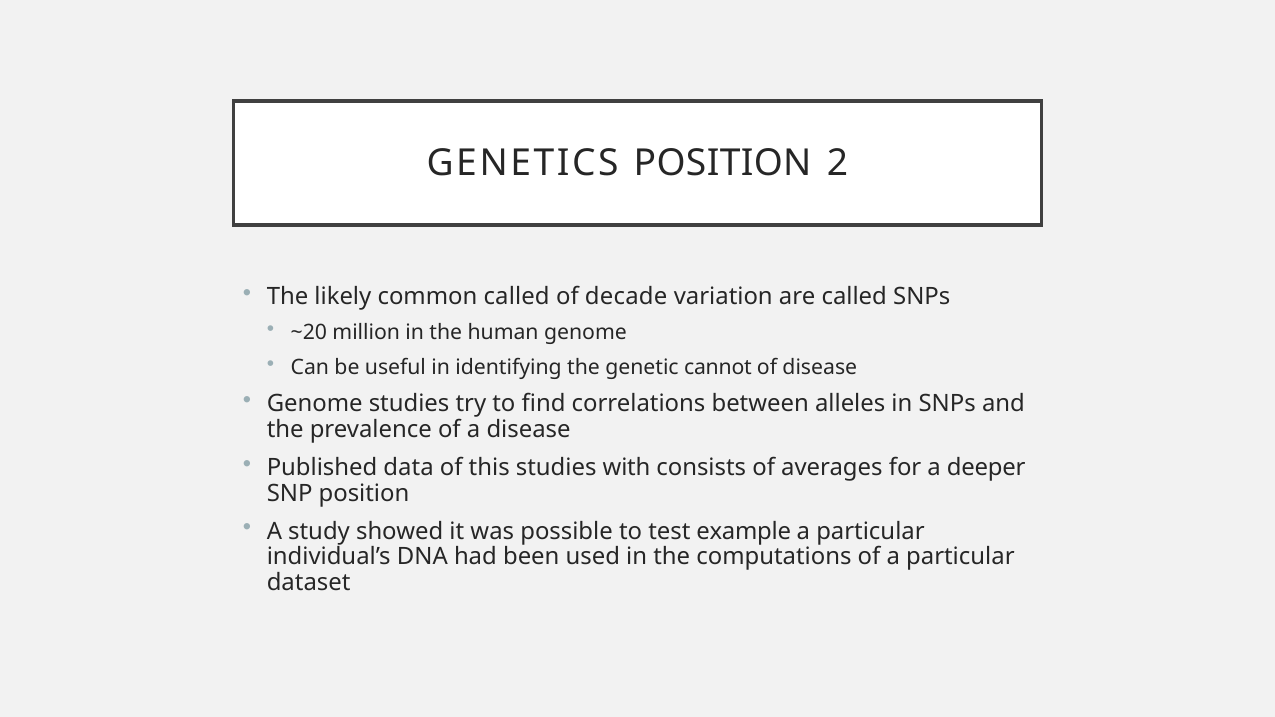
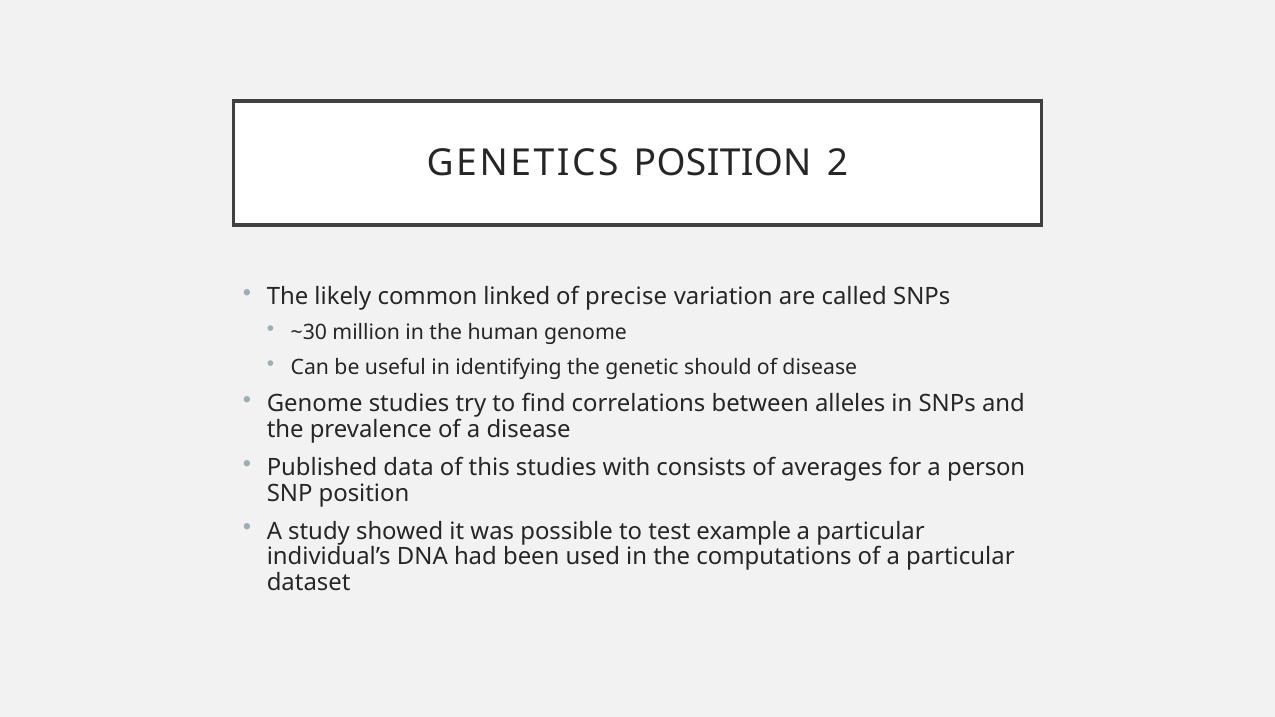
common called: called -> linked
decade: decade -> precise
~20: ~20 -> ~30
cannot: cannot -> should
deeper: deeper -> person
